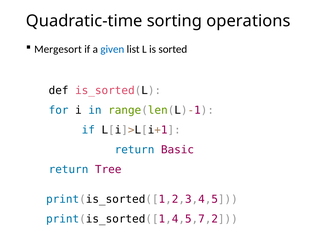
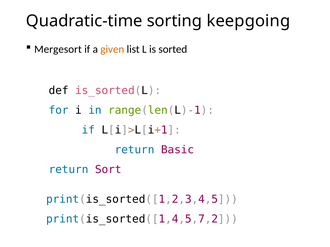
operations: operations -> keepgoing
given colour: blue -> orange
Tree: Tree -> Sort
